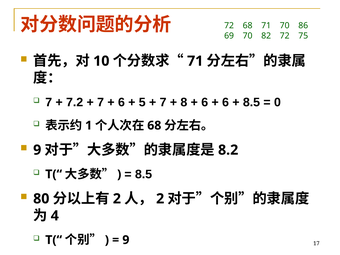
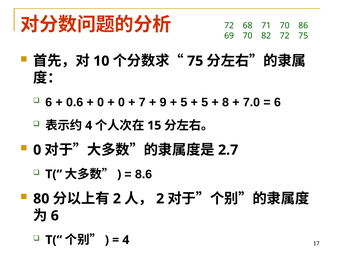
71 at (195, 61): 71 -> 75
7 at (49, 102): 7 -> 6
7.2: 7.2 -> 0.6
7 at (101, 102): 7 -> 0
6 at (121, 102): 6 -> 0
5: 5 -> 7
7 at (163, 102): 7 -> 9
8 at (184, 102): 8 -> 5
6 at (205, 102): 6 -> 5
6 at (226, 102): 6 -> 8
8.5 at (251, 102): 8.5 -> 7.0
0 at (277, 102): 0 -> 6
1 at (89, 125): 1 -> 4
68 at (154, 125): 68 -> 15
9 at (37, 150): 9 -> 0
8.2: 8.2 -> 2.7
8.5 at (144, 174): 8.5 -> 8.6
4 at (55, 216): 4 -> 6
9 at (126, 240): 9 -> 4
